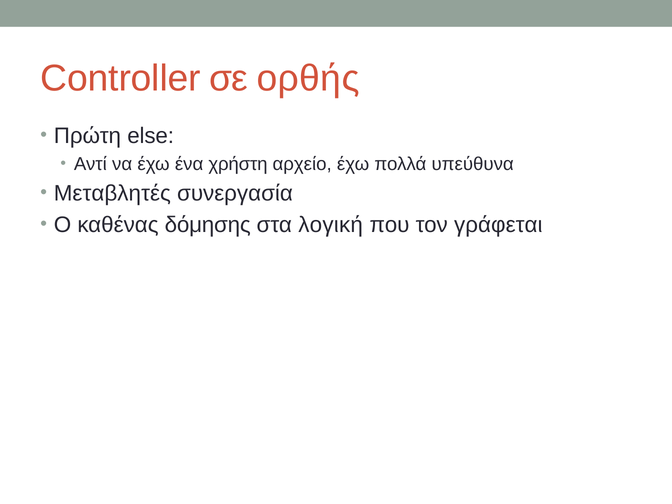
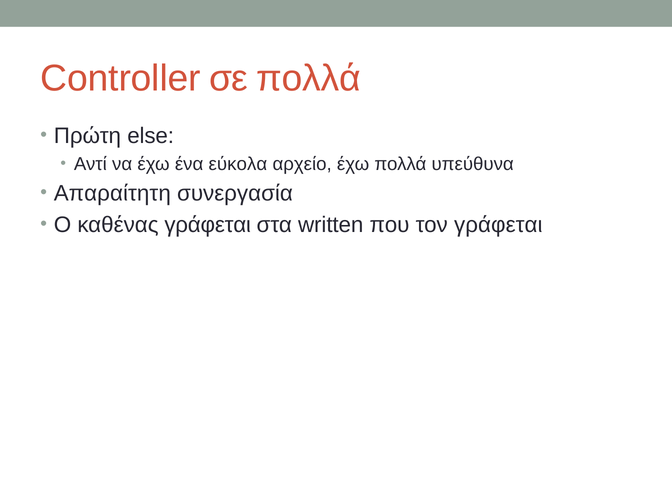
σε ορθής: ορθής -> πολλά
χρήστη: χρήστη -> εύκολα
Μεταβλητές: Μεταβλητές -> Απαραίτητη
καθένας δόμησης: δόμησης -> γράφεται
λογική: λογική -> written
